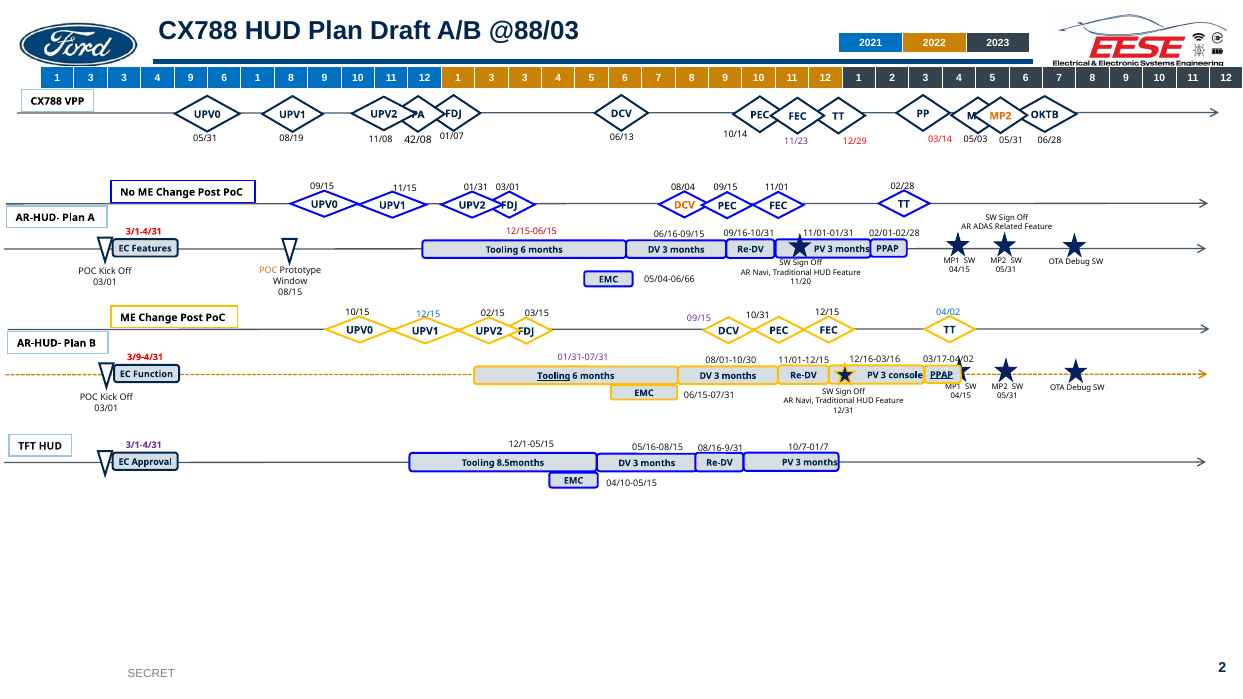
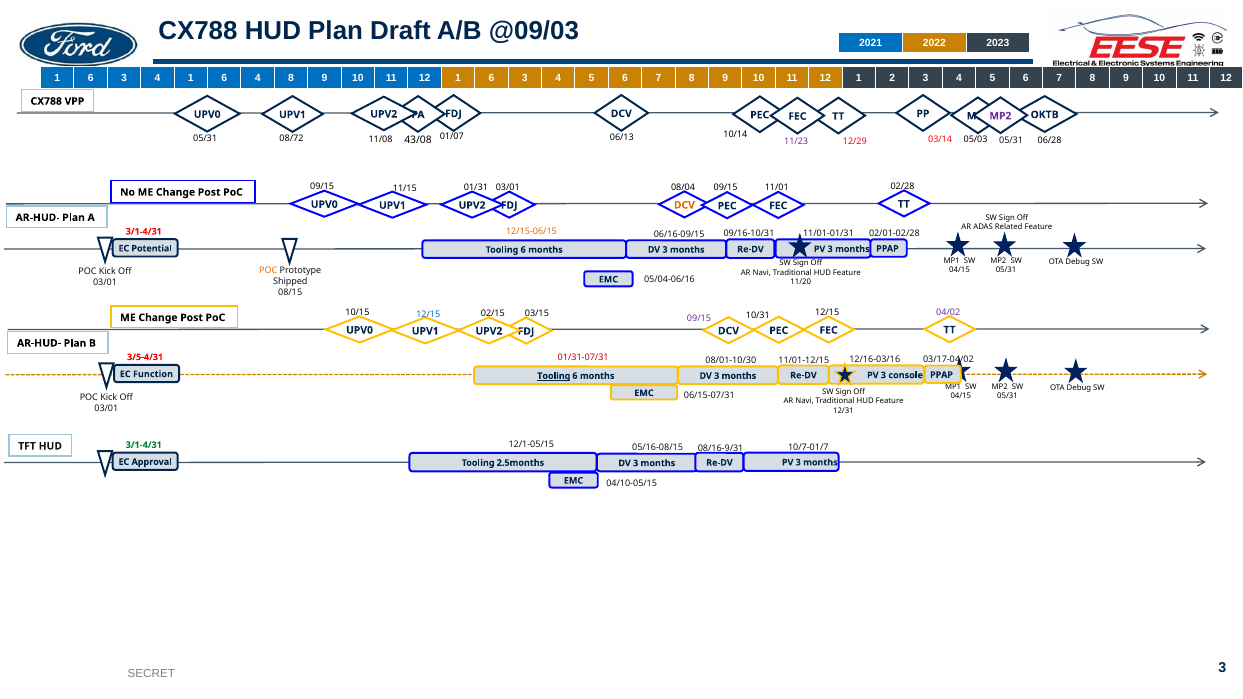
@88/03: @88/03 -> @09/03
3 at (91, 78): 3 -> 6
4 9: 9 -> 1
6 1: 1 -> 4
12 1 3: 3 -> 6
MP2 at (1000, 116) colour: orange -> purple
08/19: 08/19 -> 08/72
42/08: 42/08 -> 43/08
12/15-06/15 colour: red -> orange
Features: Features -> Potential
05/04-06/66: 05/04-06/66 -> 05/04-06/16
Window: Window -> Shipped
04/02 colour: blue -> purple
01/31-07/31 colour: purple -> red
3/9-4/31: 3/9-4/31 -> 3/5-4/31
PPAP at (942, 375) underline: present -> none
3/1-4/31 at (144, 445) colour: purple -> green
8.5months: 8.5months -> 2.5months
2 at (1222, 668): 2 -> 3
